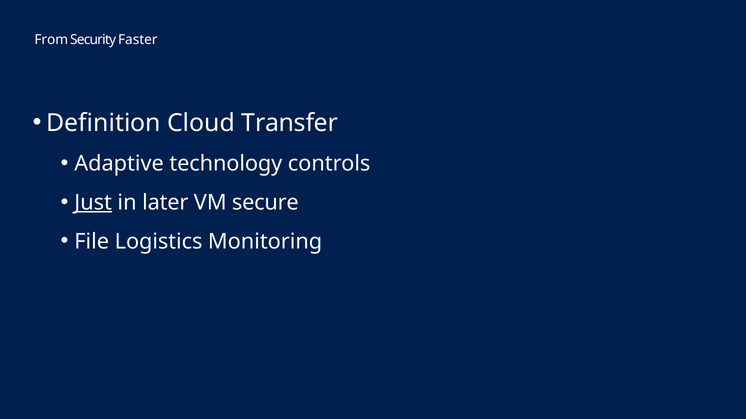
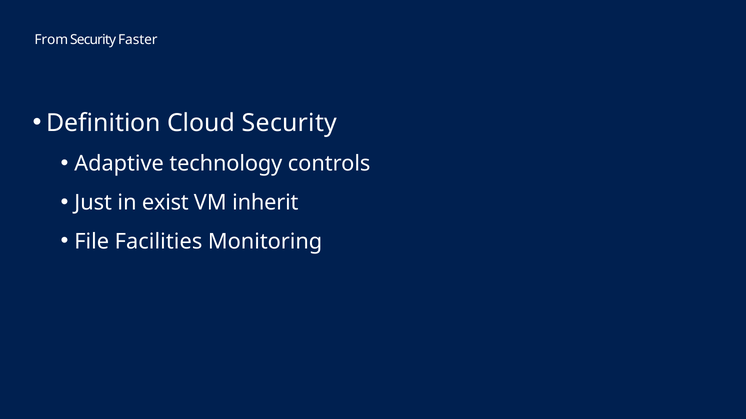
Cloud Transfer: Transfer -> Security
Just underline: present -> none
later: later -> exist
secure: secure -> inherit
Logistics: Logistics -> Facilities
